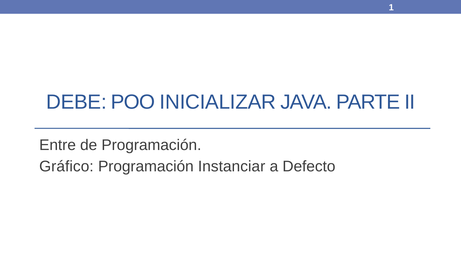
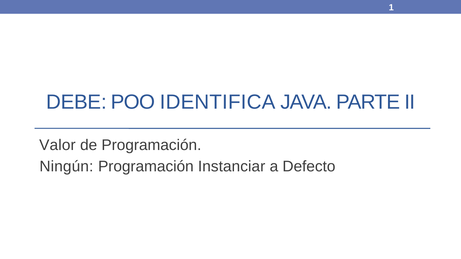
INICIALIZAR: INICIALIZAR -> IDENTIFICA
Entre: Entre -> Valor
Gráfico: Gráfico -> Ningún
